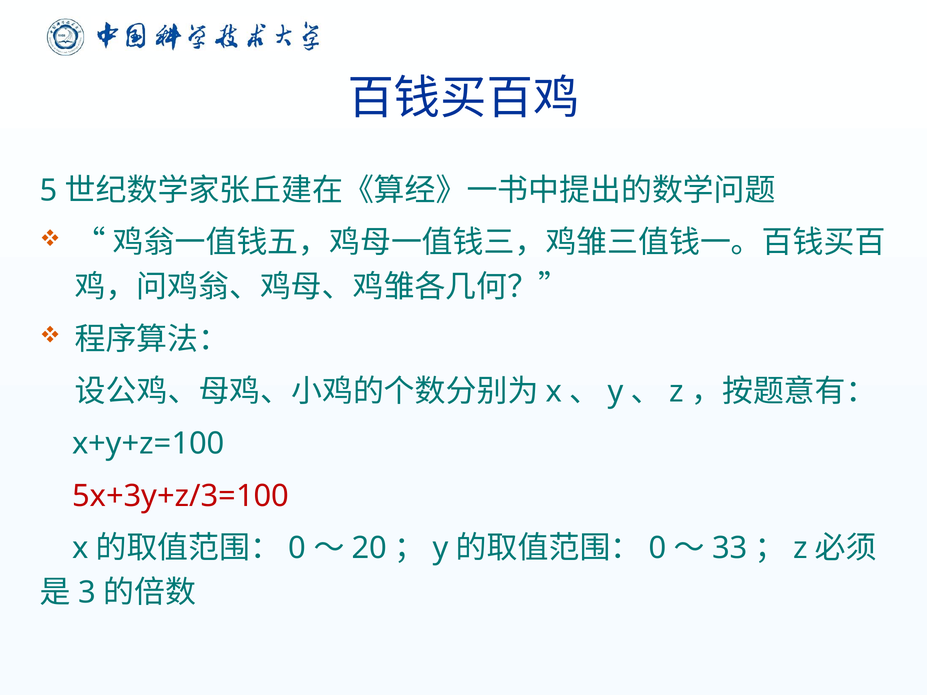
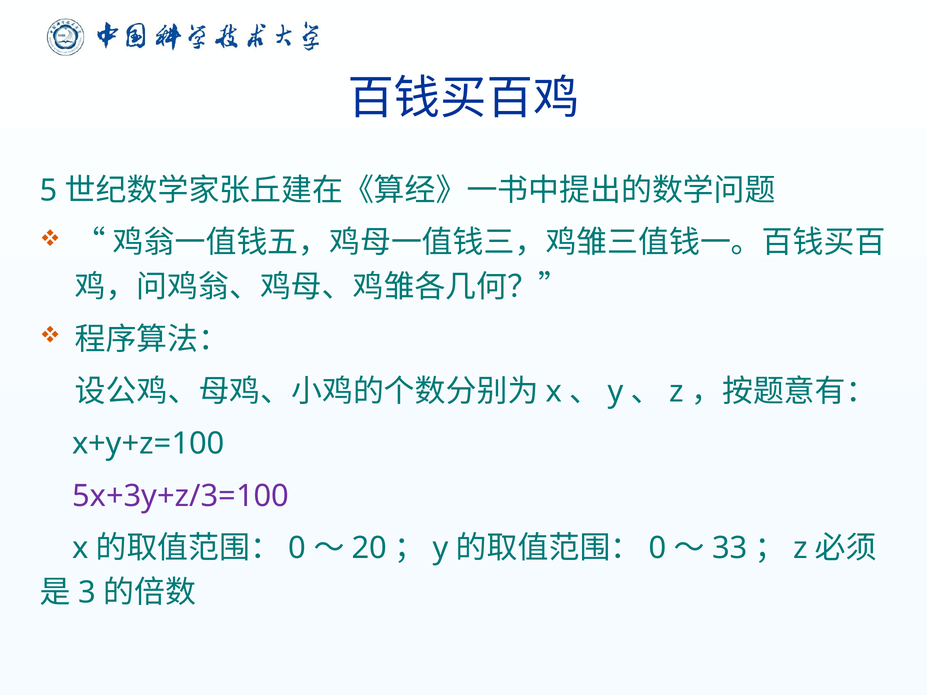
5x+3y+z/3=100 colour: red -> purple
